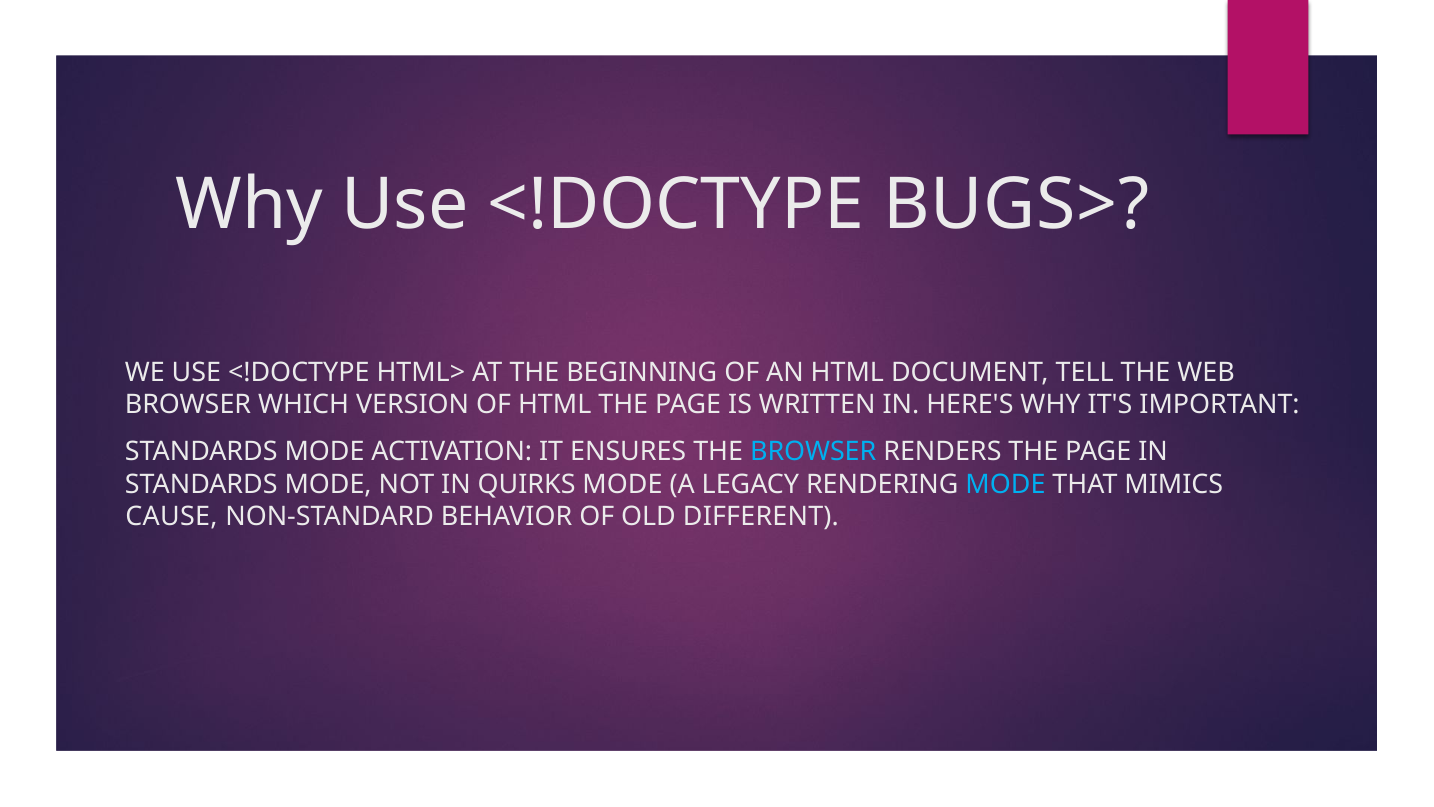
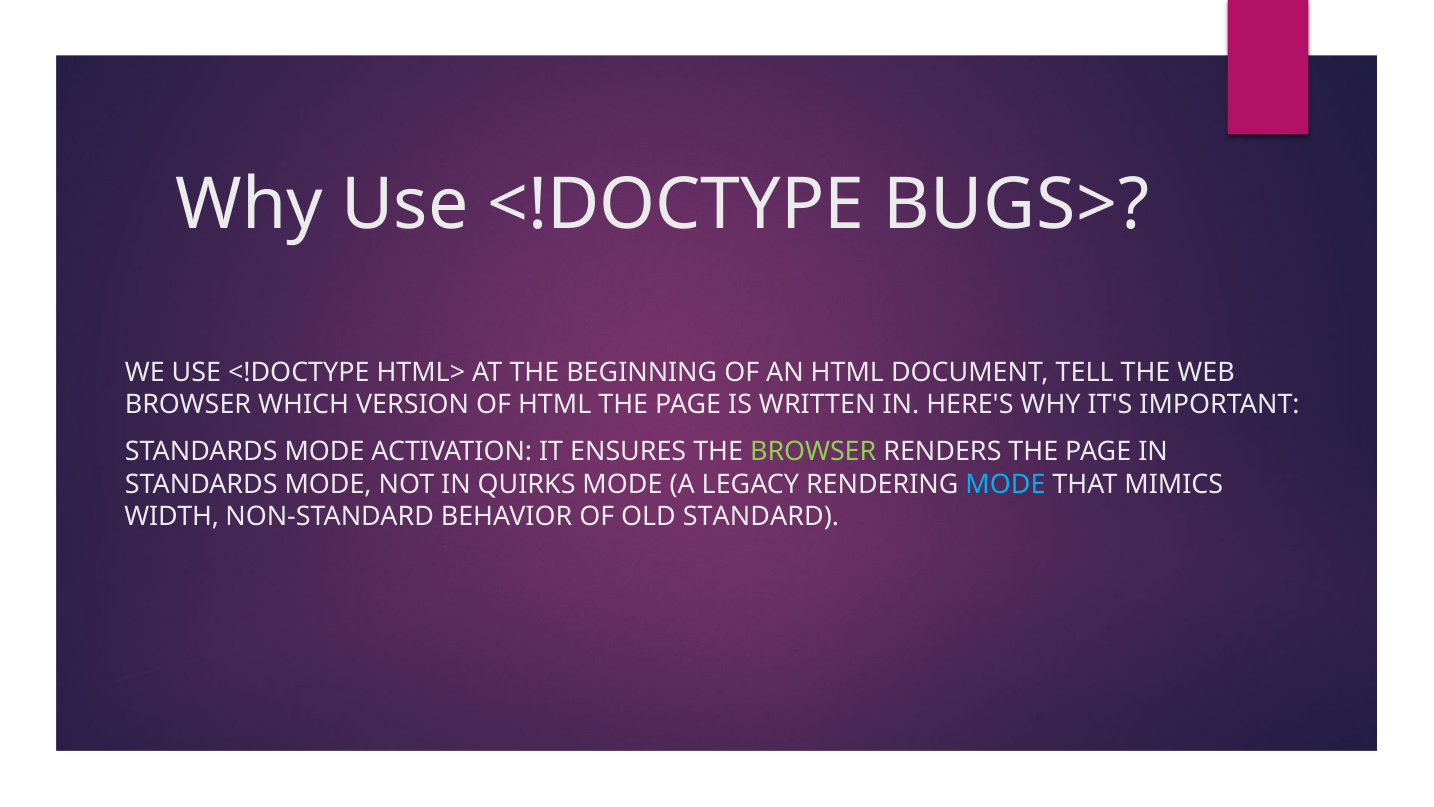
BROWSER at (813, 452) colour: light blue -> light green
CAUSE: CAUSE -> WIDTH
DIFFERENT: DIFFERENT -> STANDARD
